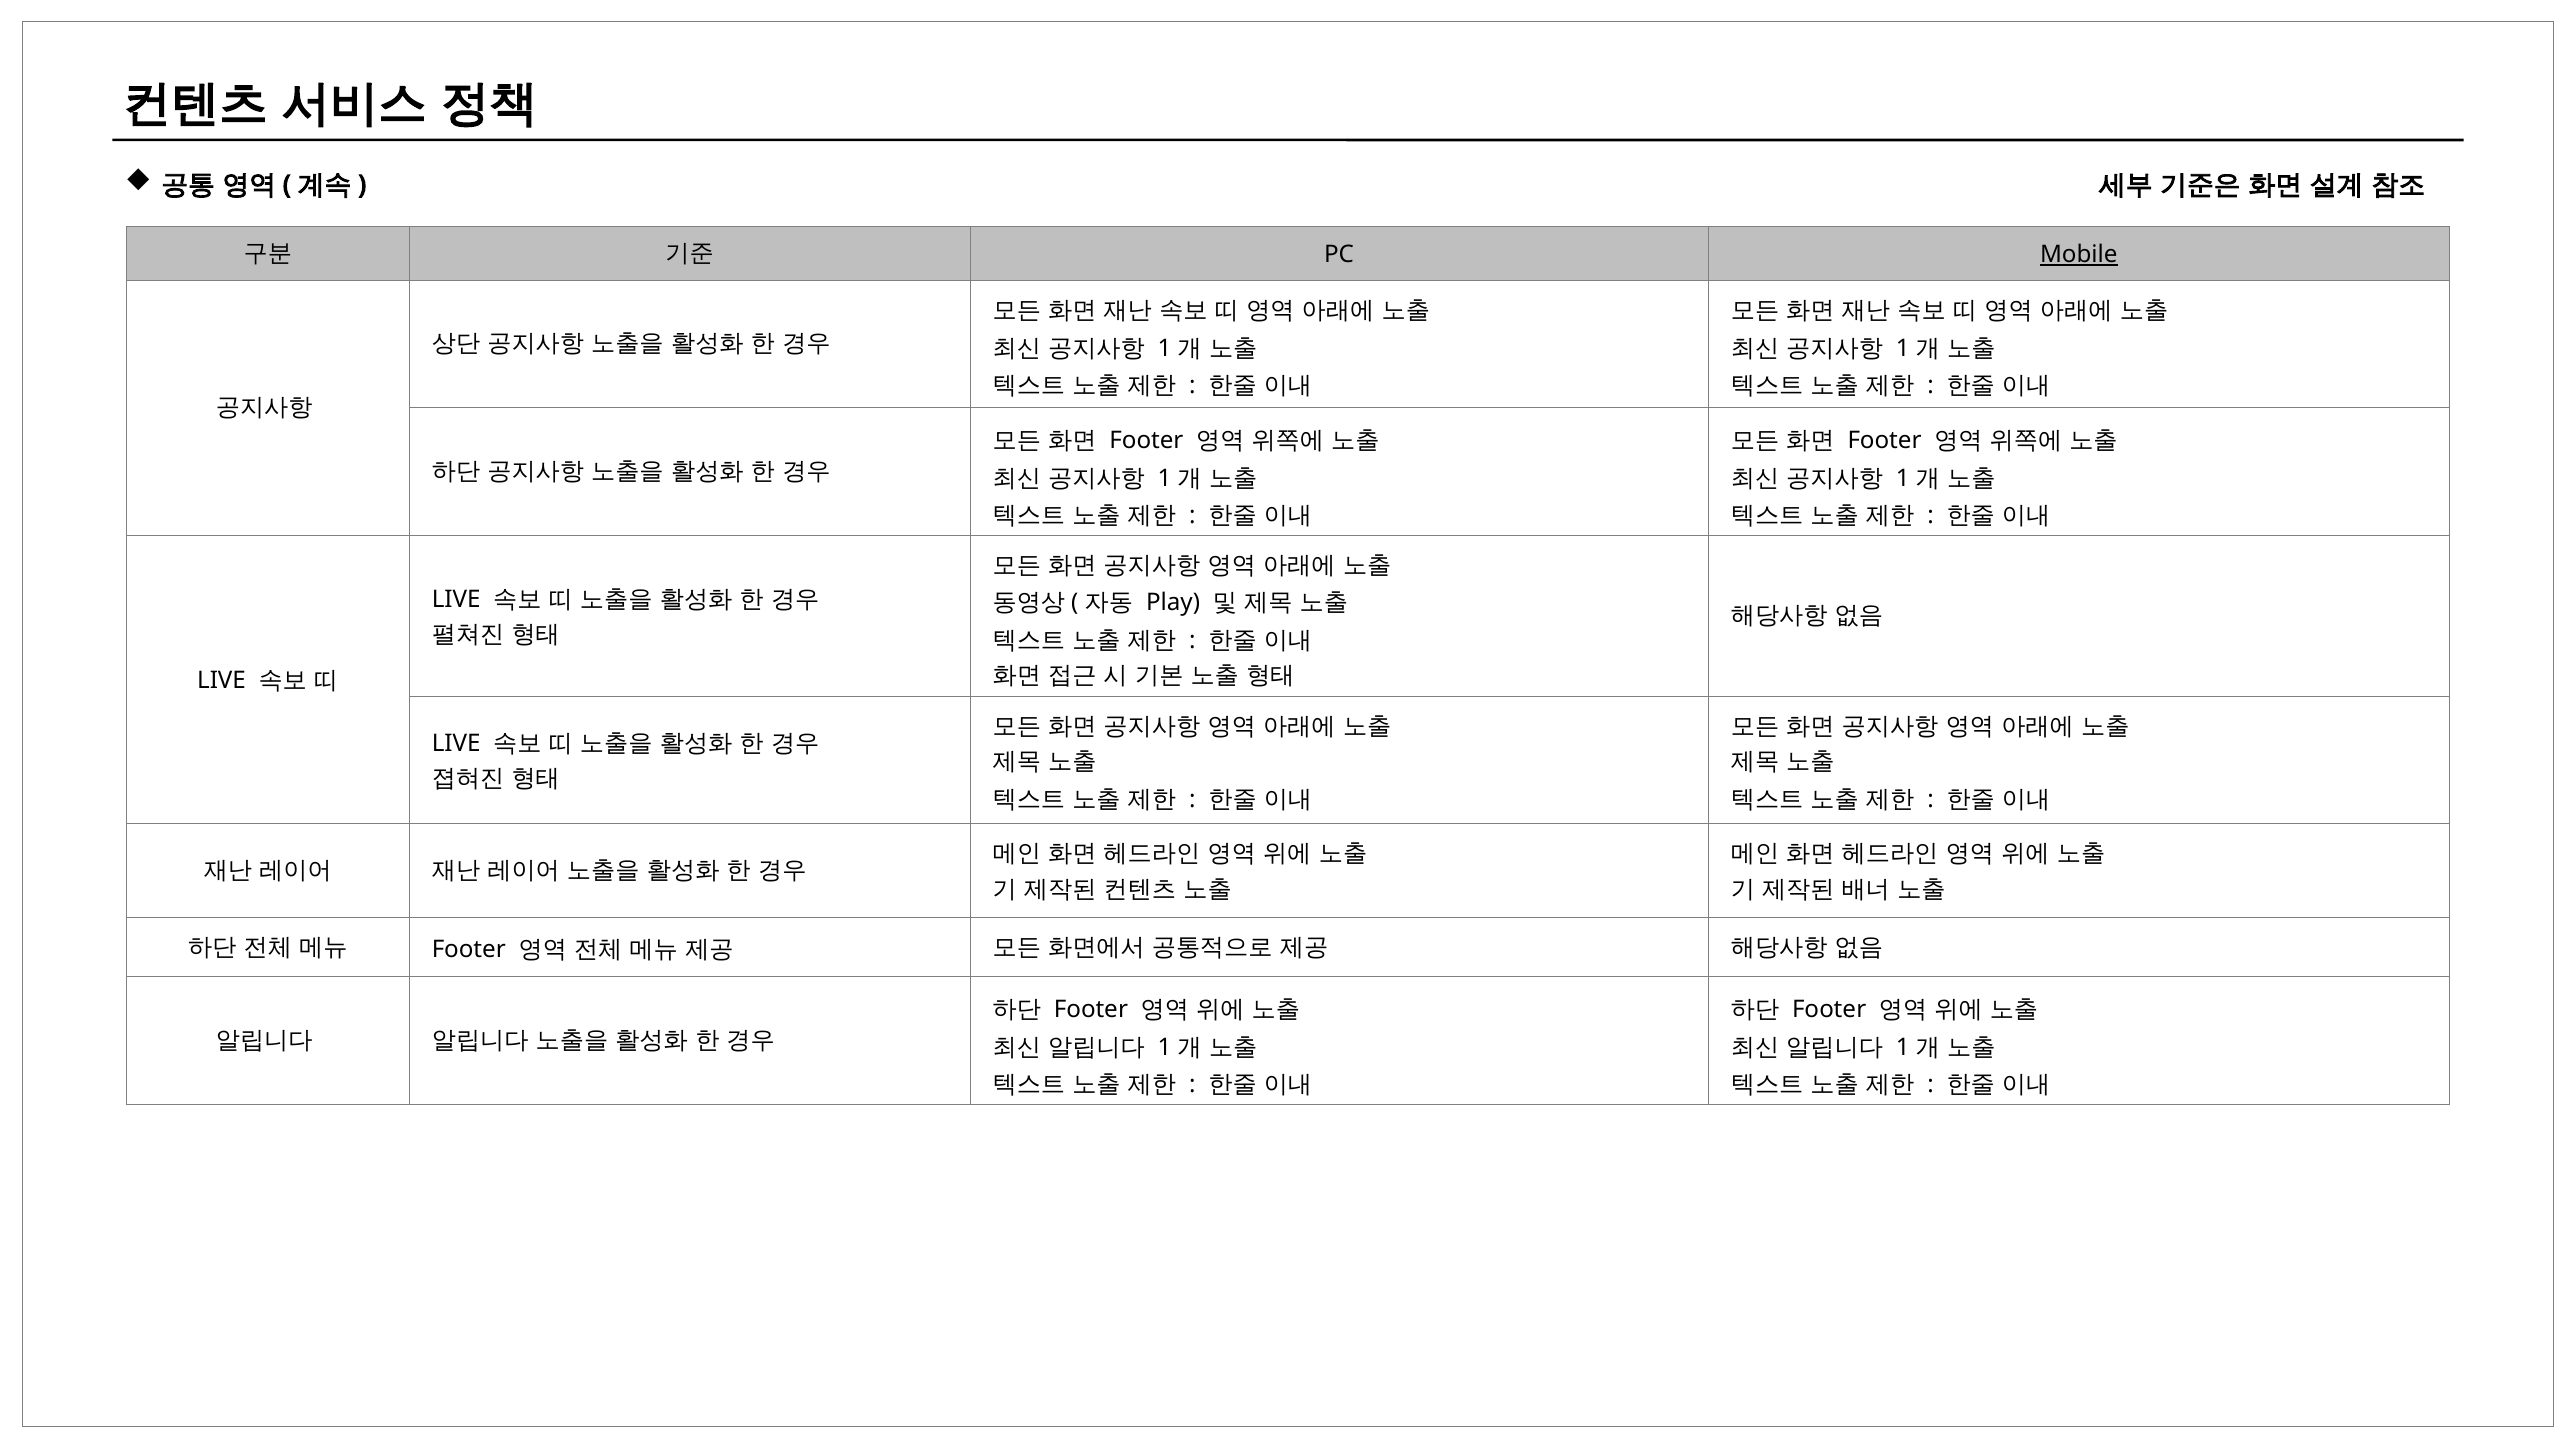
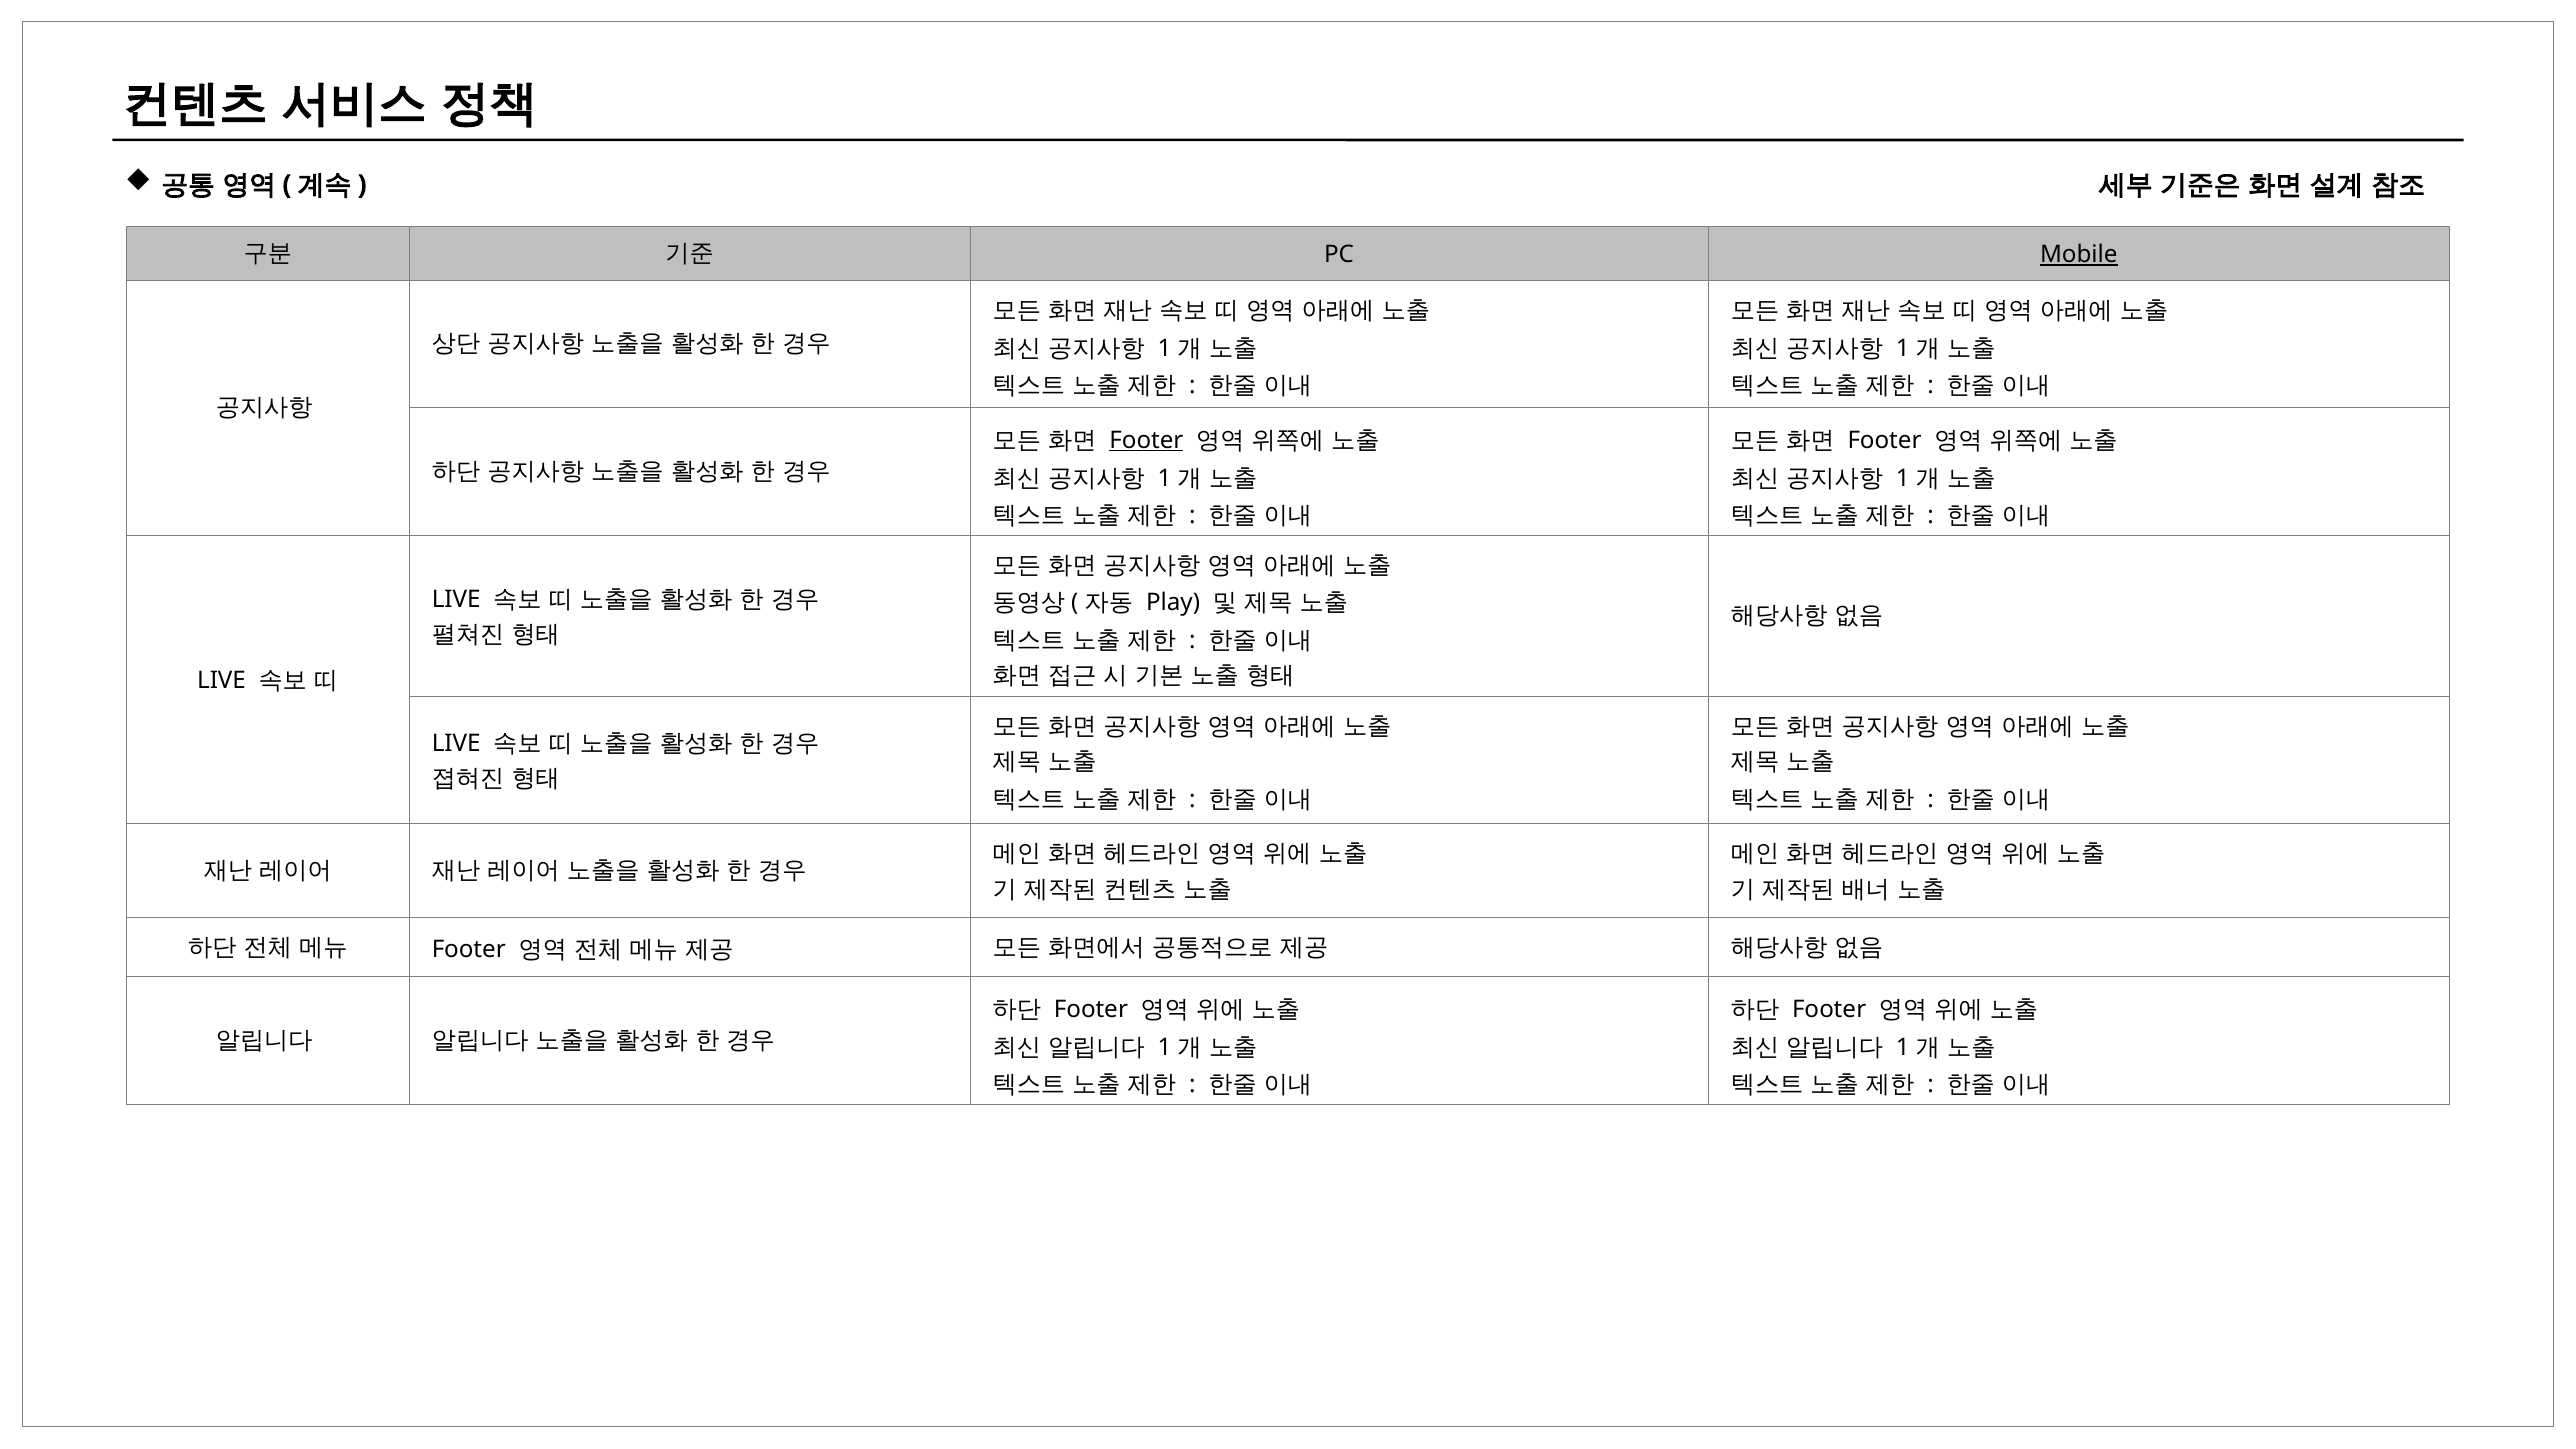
Footer at (1146, 440) underline: none -> present
